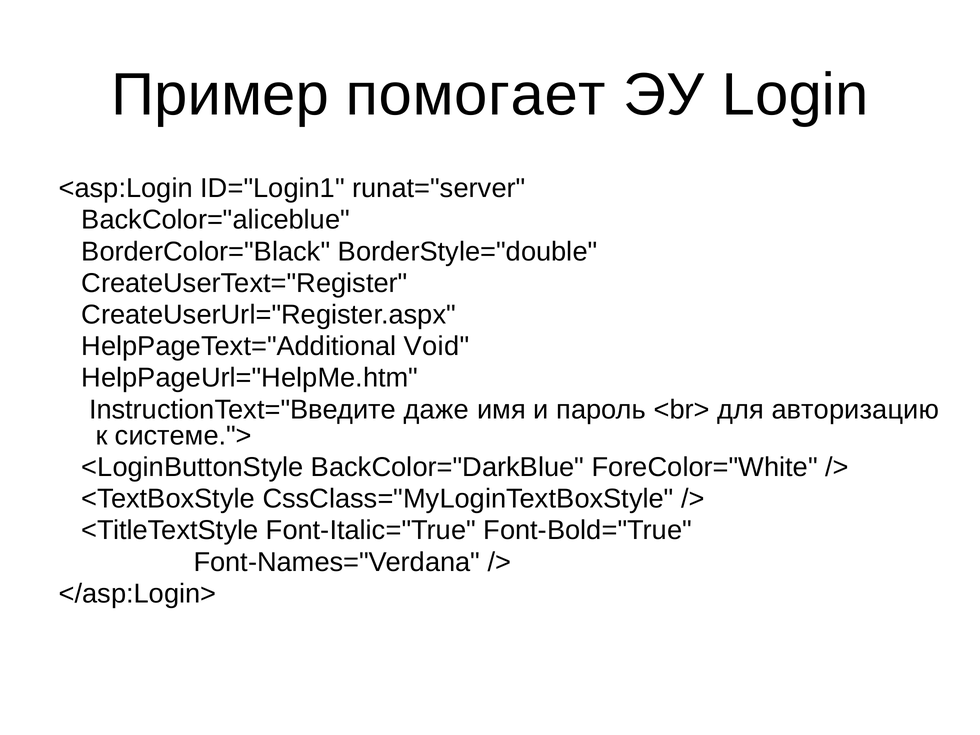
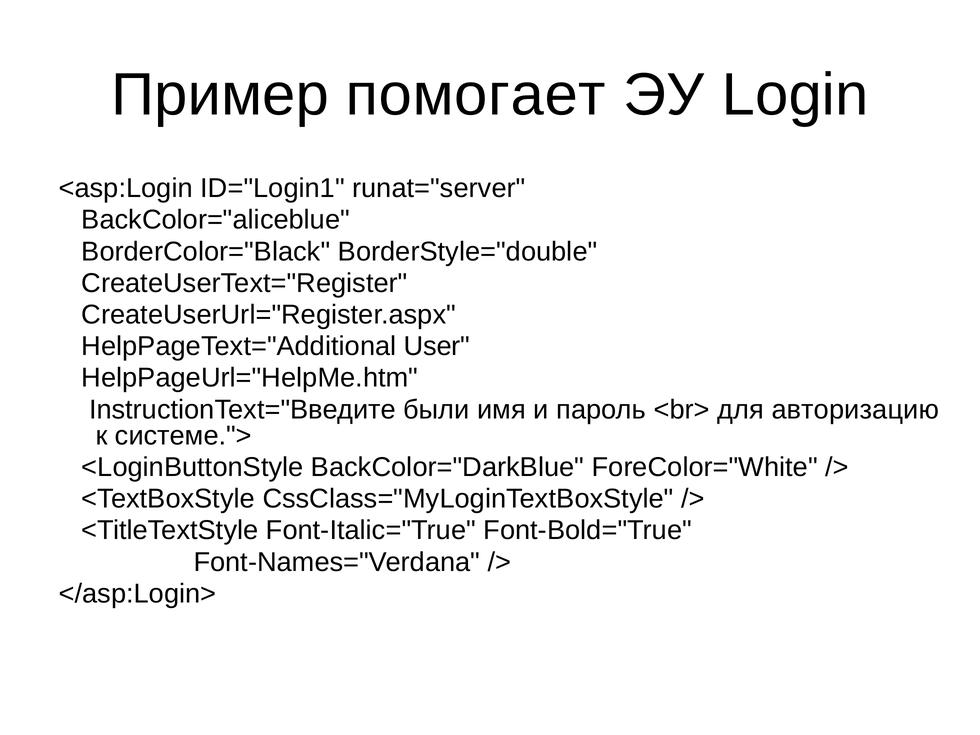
Void: Void -> User
даже: даже -> были
